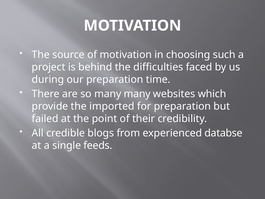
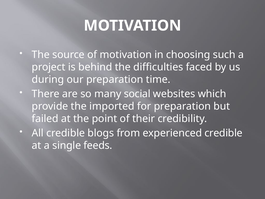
many many: many -> social
experienced databse: databse -> credible
